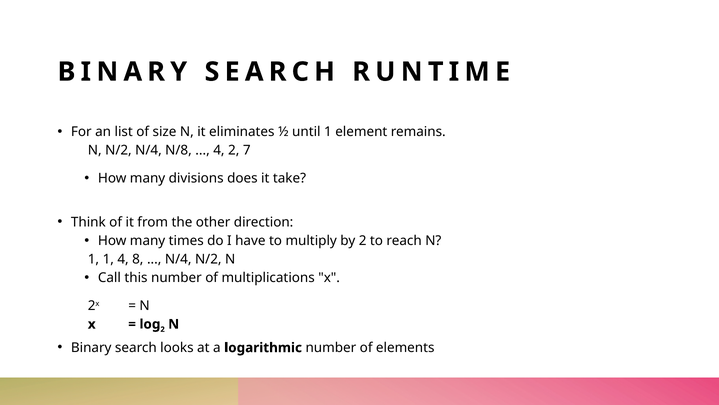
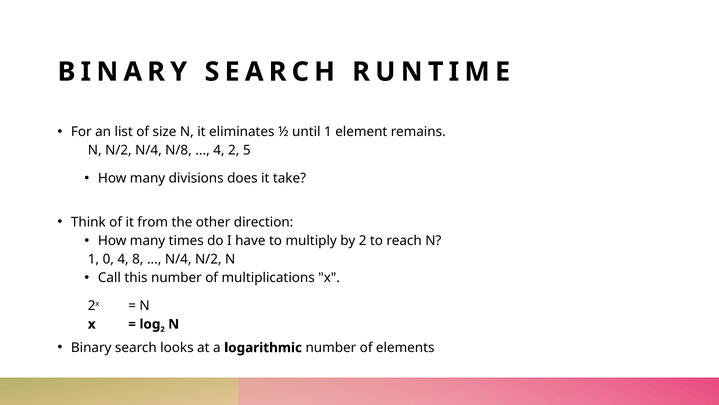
7: 7 -> 5
1 1: 1 -> 0
